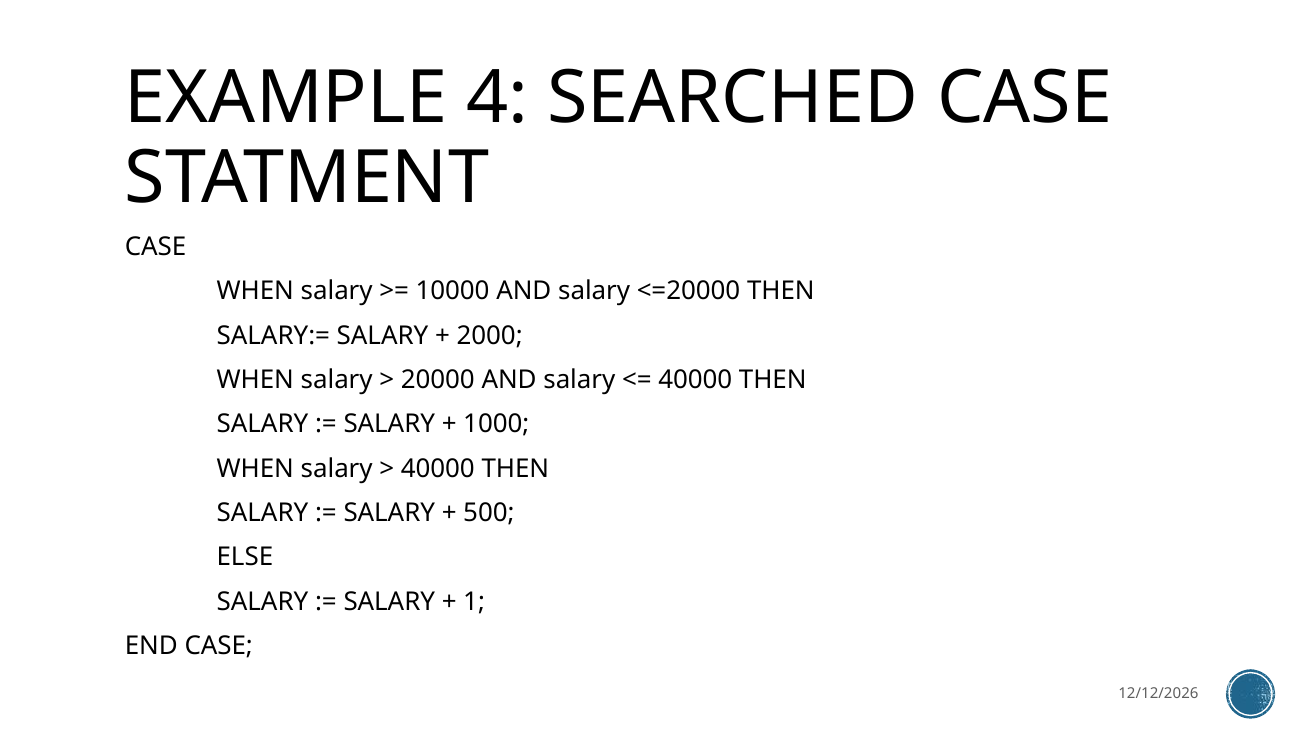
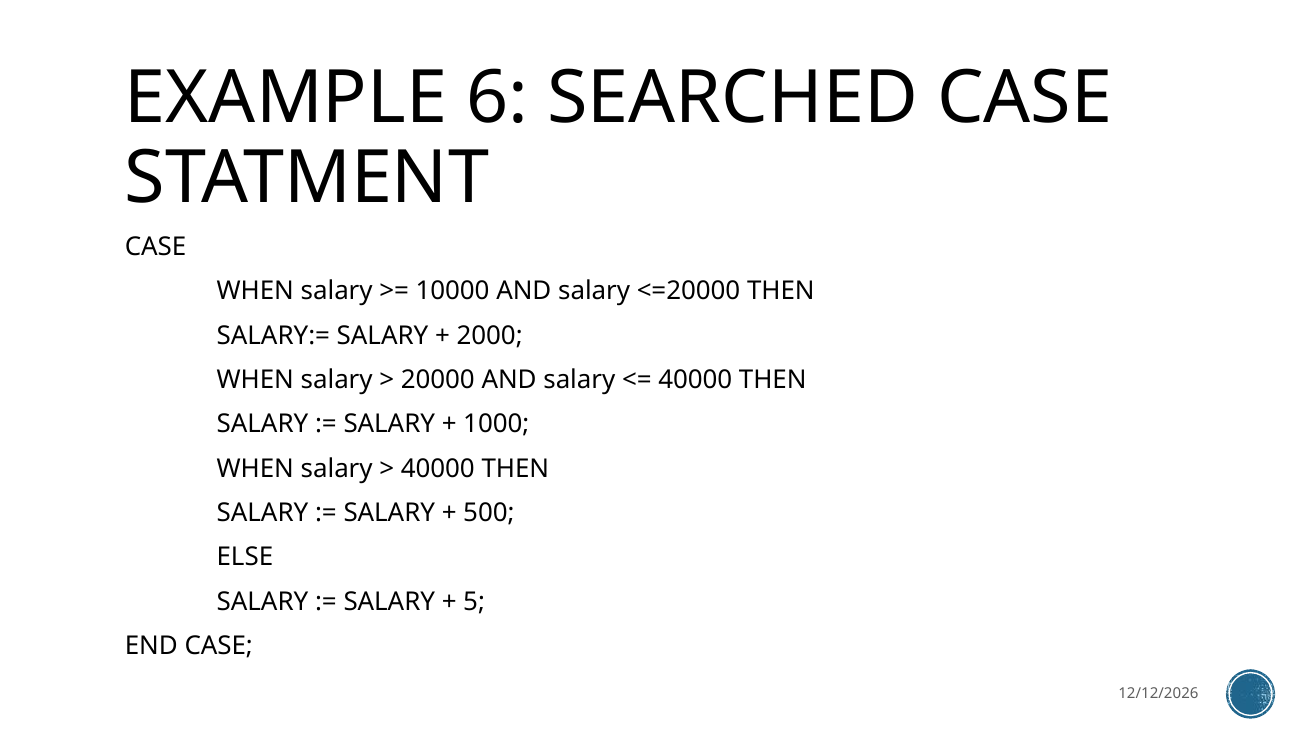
4: 4 -> 6
1: 1 -> 5
